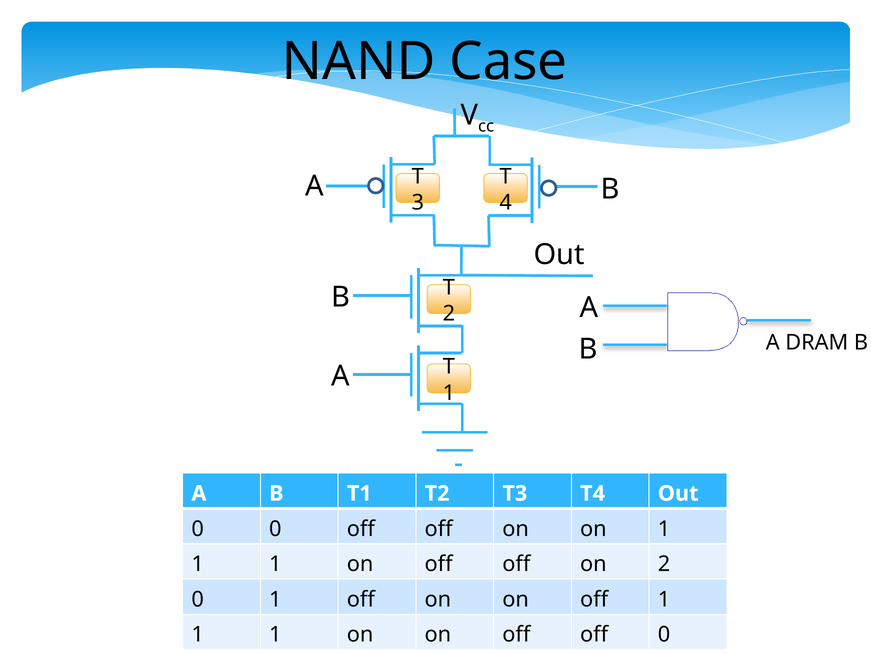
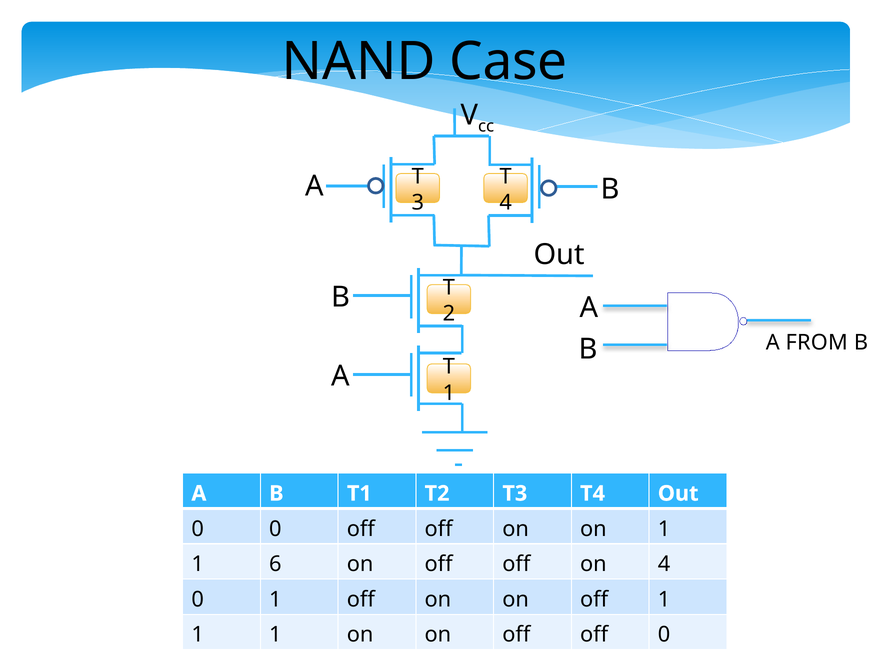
DRAM: DRAM -> FROM
1 at (275, 564): 1 -> 6
on 2: 2 -> 4
